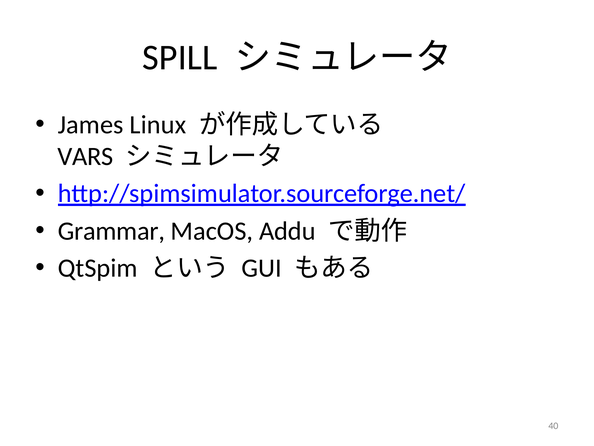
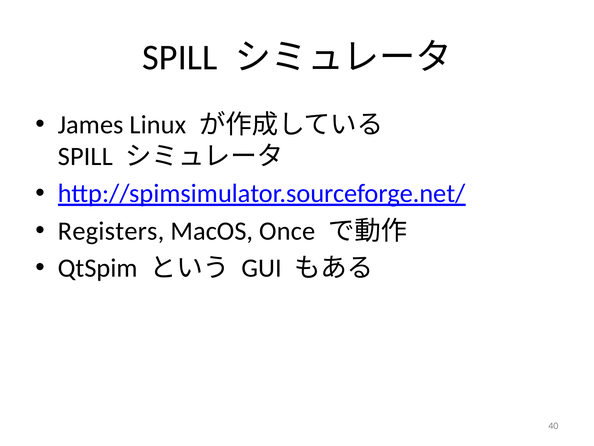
VARS at (86, 156): VARS -> SPILL
Grammar: Grammar -> Registers
Addu: Addu -> Once
